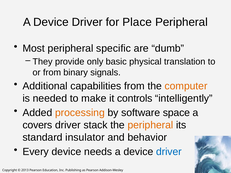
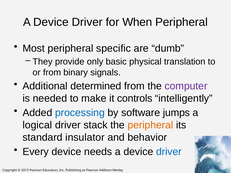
Place: Place -> When
capabilities: capabilities -> determined
computer colour: orange -> purple
processing colour: orange -> blue
space: space -> jumps
covers: covers -> logical
